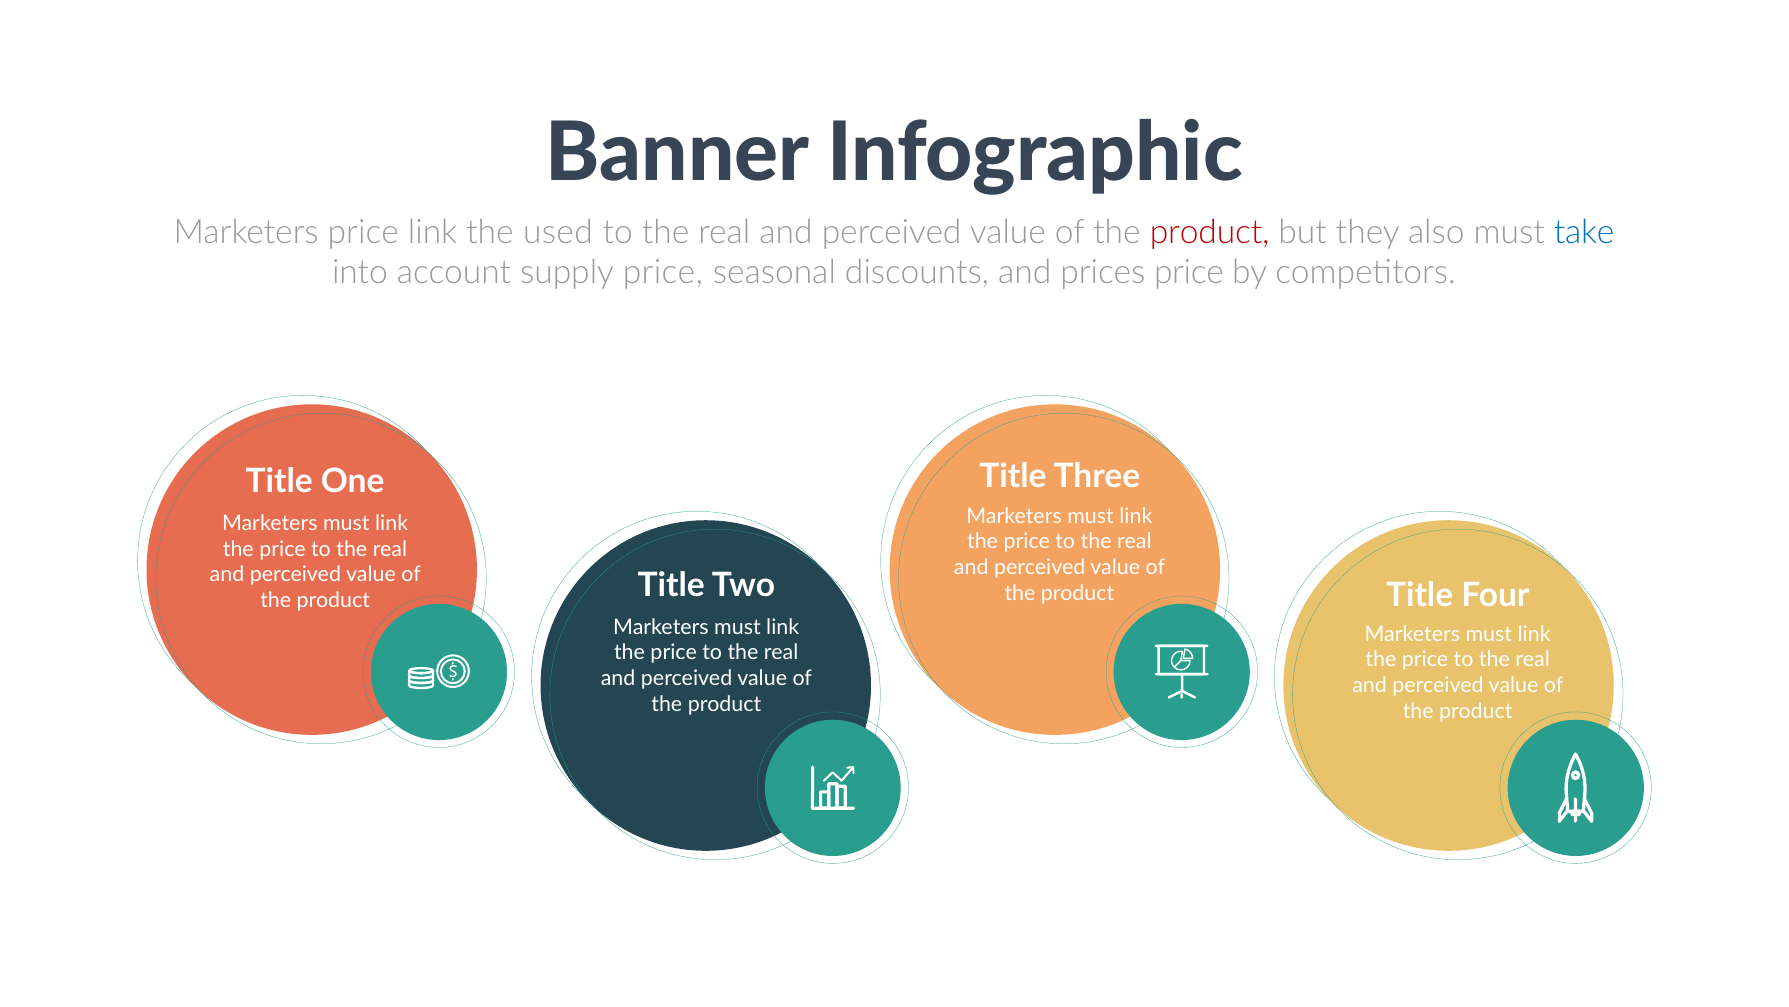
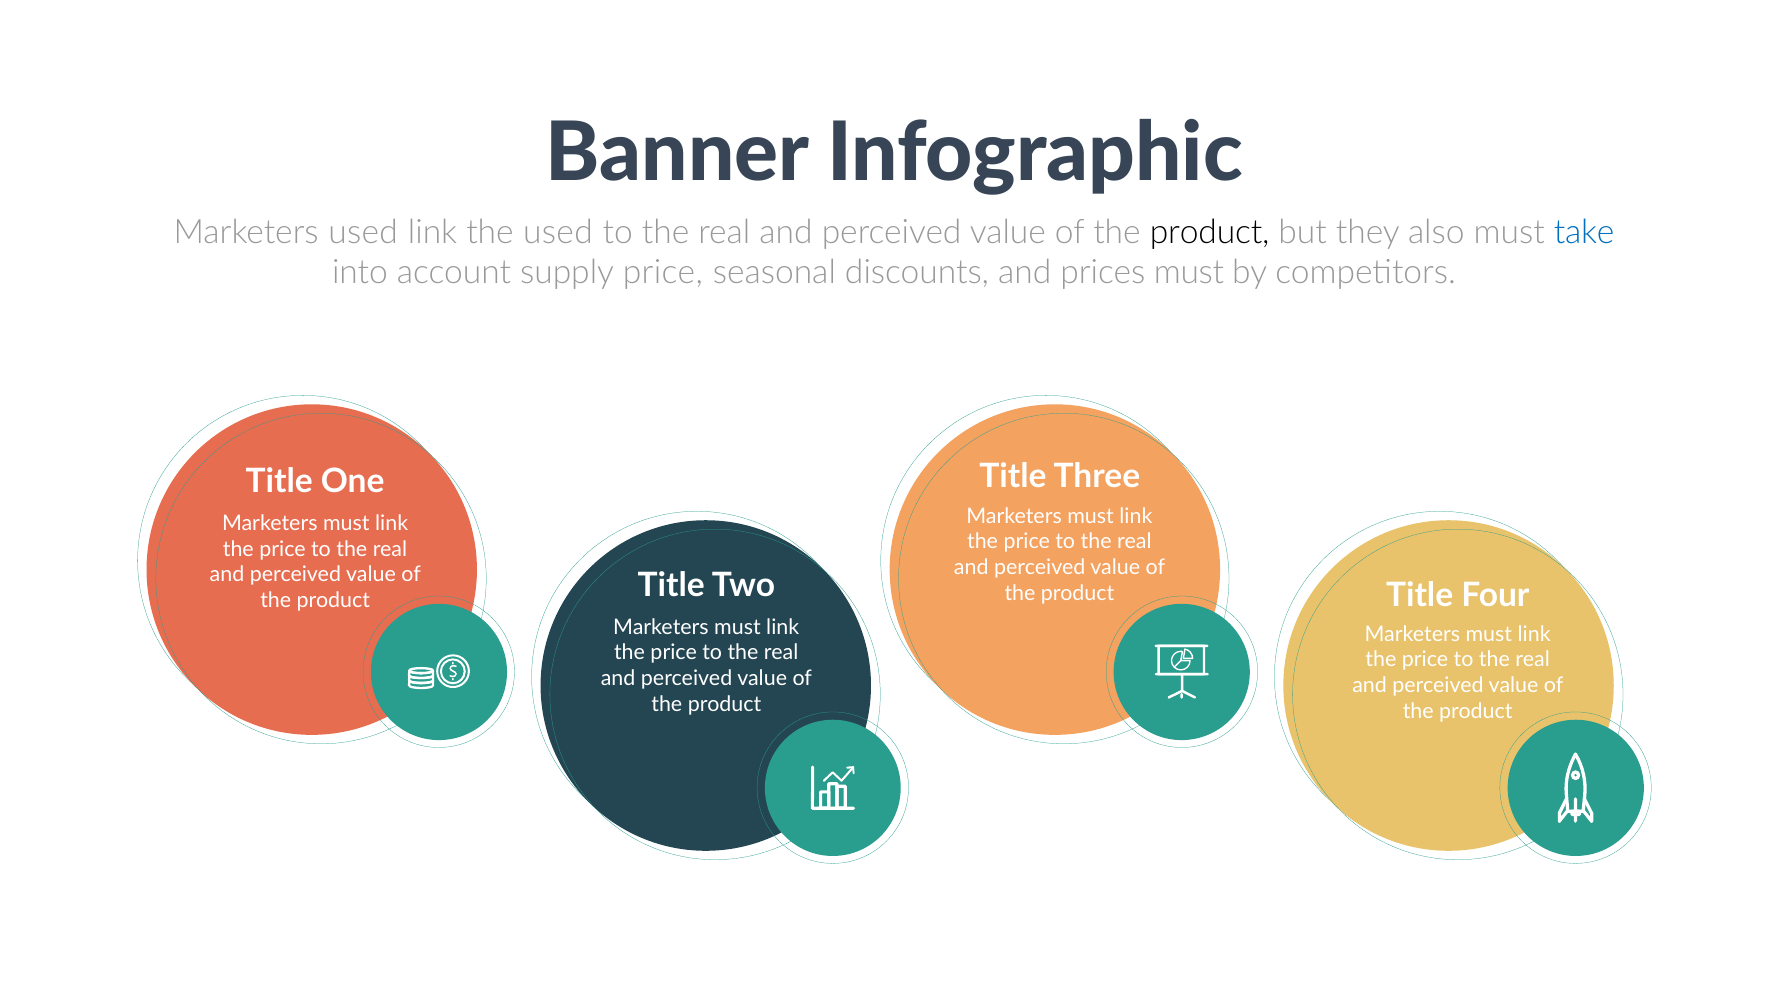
Marketers price: price -> used
product at (1210, 232) colour: red -> black
prices price: price -> must
